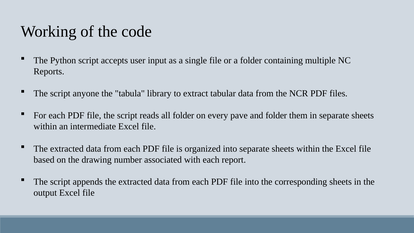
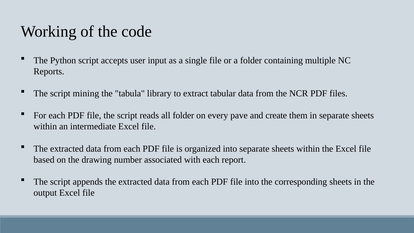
anyone: anyone -> mining
and folder: folder -> create
